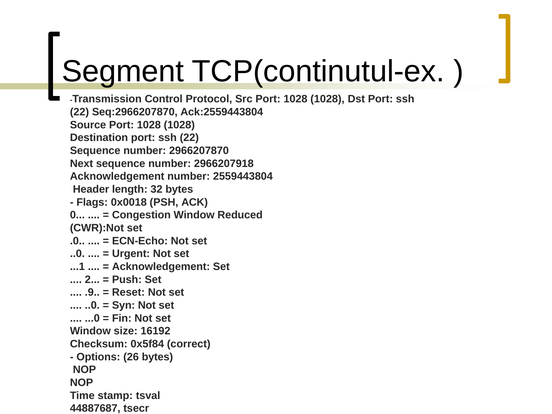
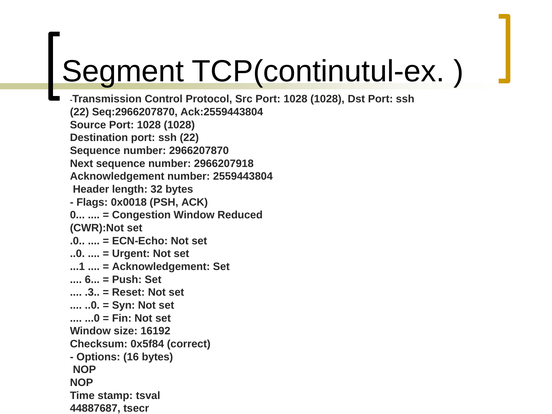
2: 2 -> 6
.9: .9 -> .3
26: 26 -> 16
